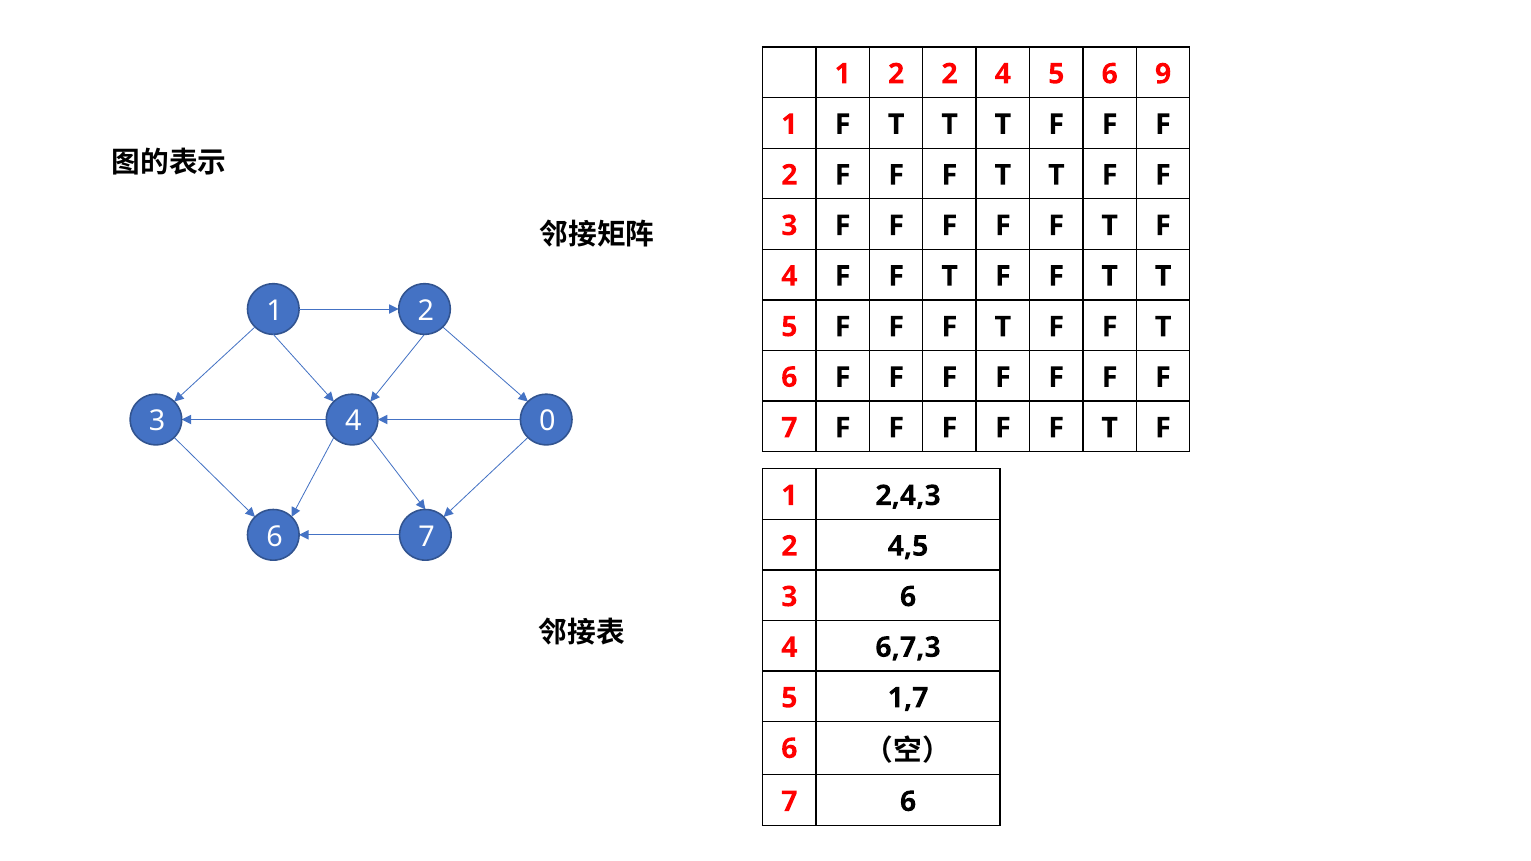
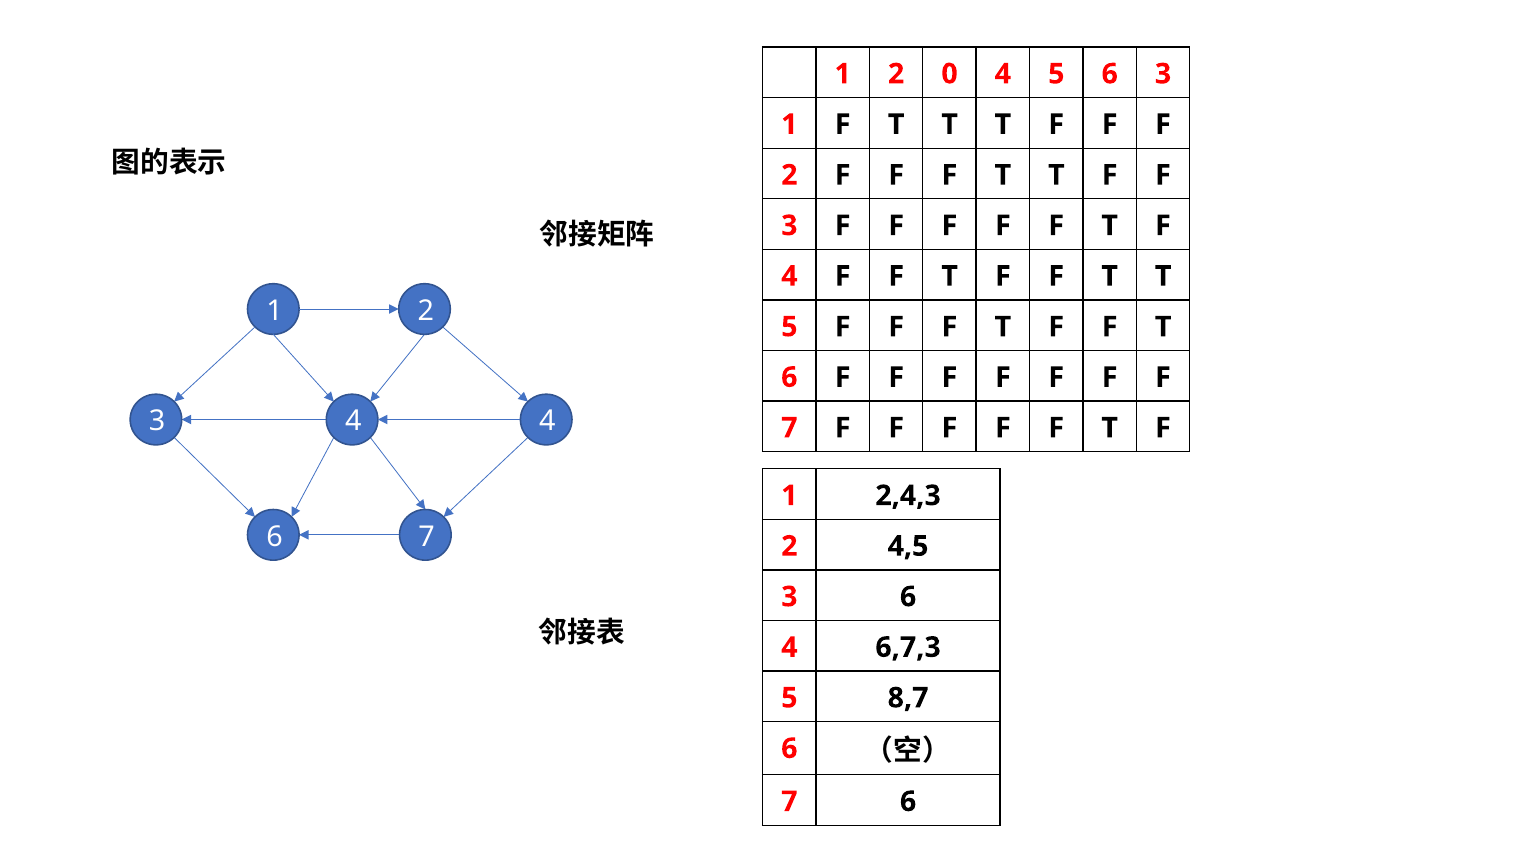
2 2: 2 -> 0
5 6 9: 9 -> 3
3 0: 0 -> 4
1,7: 1,7 -> 8,7
